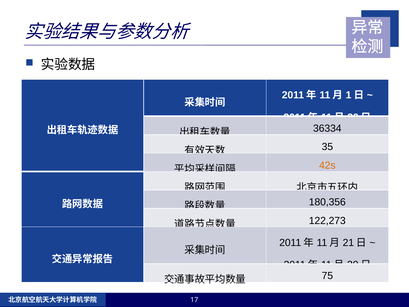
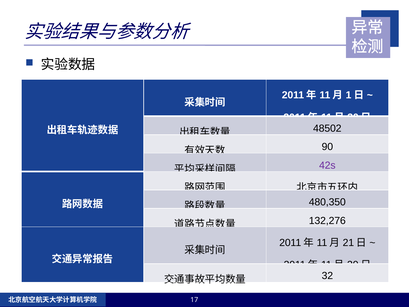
36334: 36334 -> 48502
35: 35 -> 90
42s colour: orange -> purple
180,356: 180,356 -> 480,350
122,273: 122,273 -> 132,276
75: 75 -> 32
